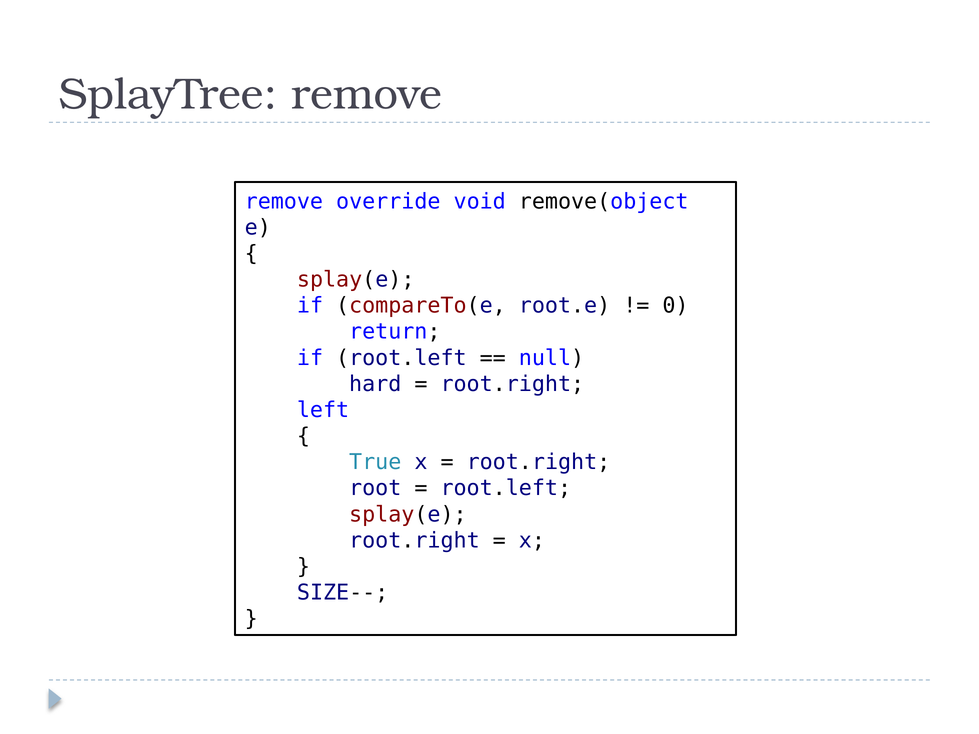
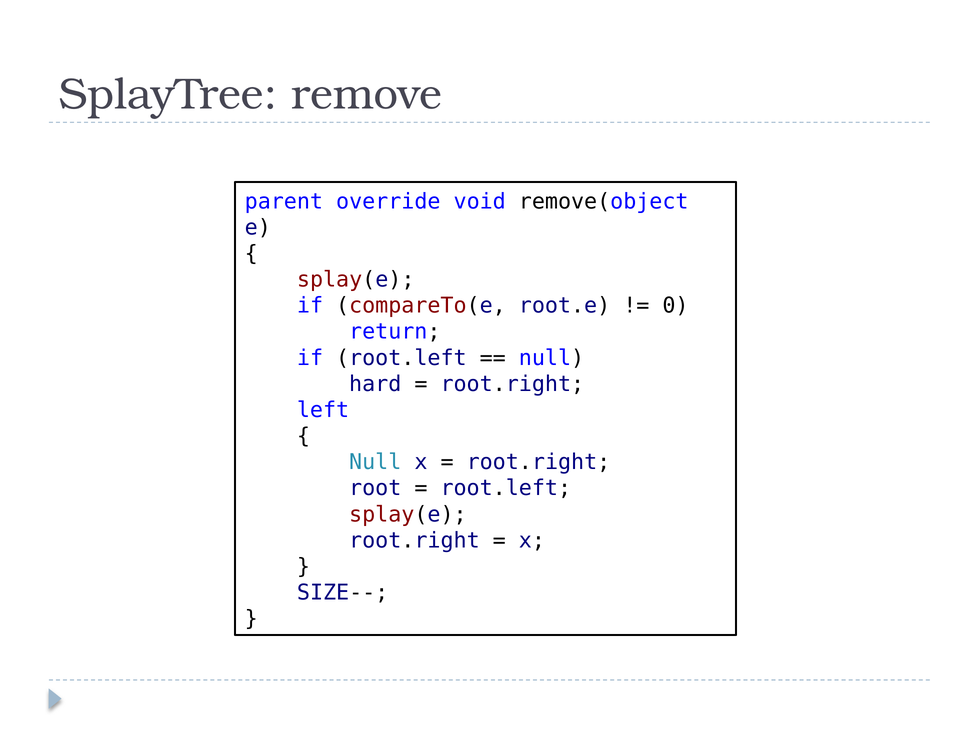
remove at (284, 201): remove -> parent
True at (375, 462): True -> Null
